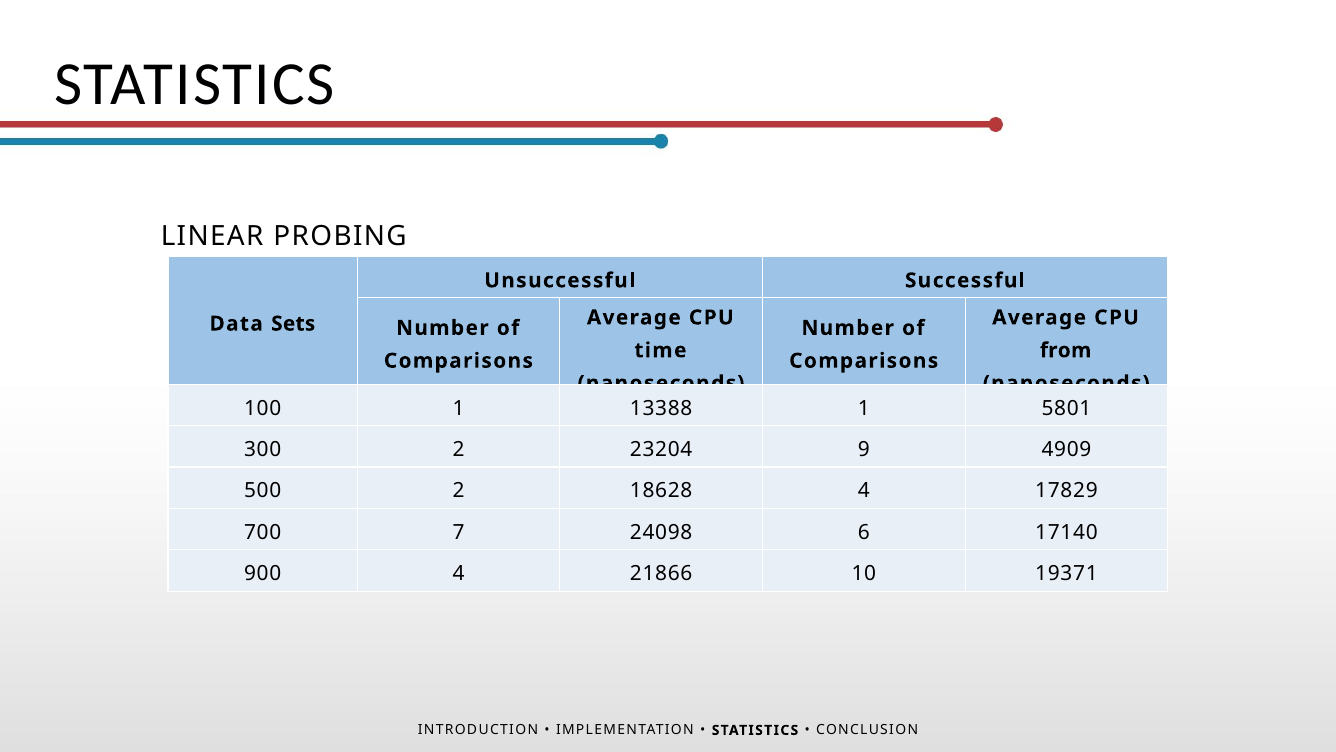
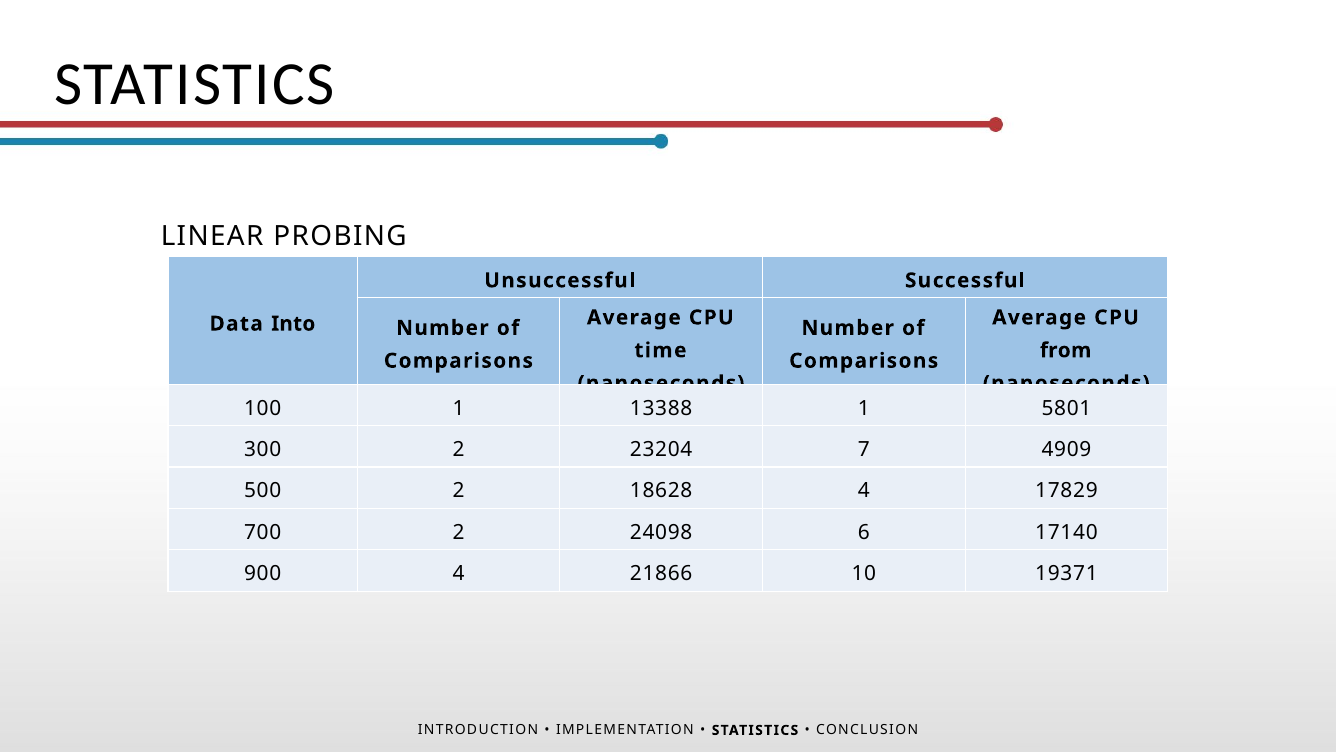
Sets: Sets -> Into
9: 9 -> 7
700 7: 7 -> 2
